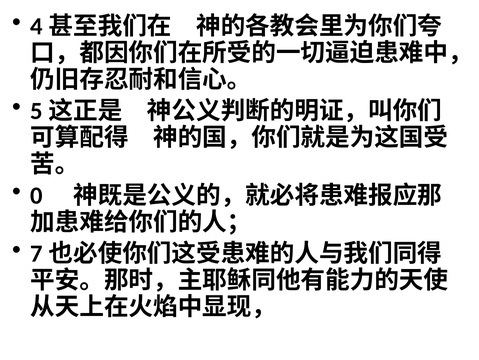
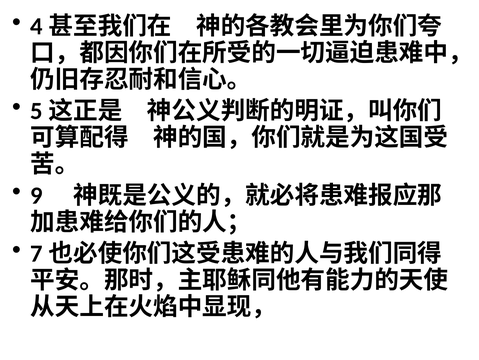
0: 0 -> 9
